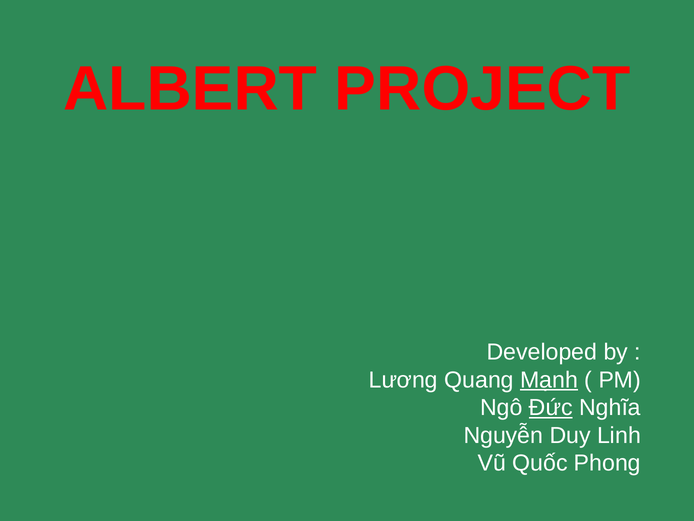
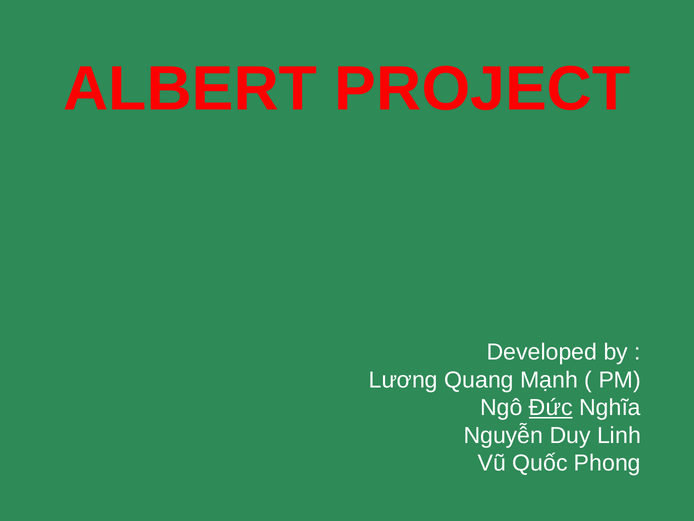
Mạnh underline: present -> none
